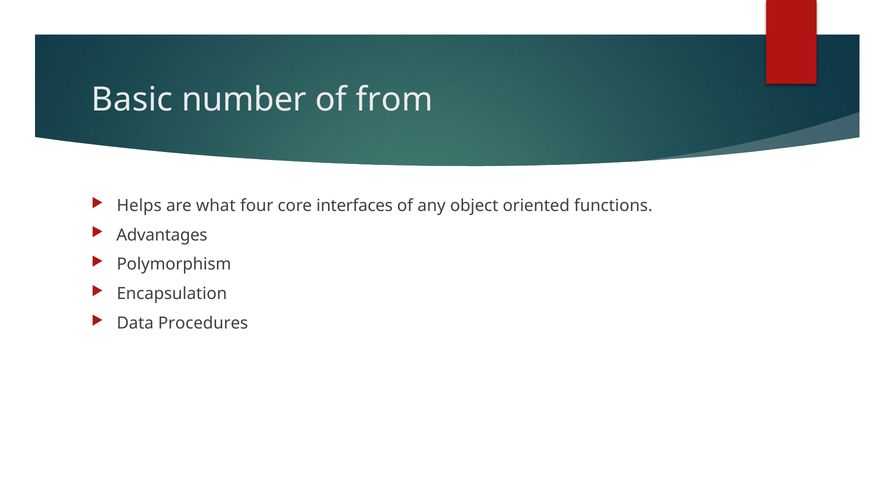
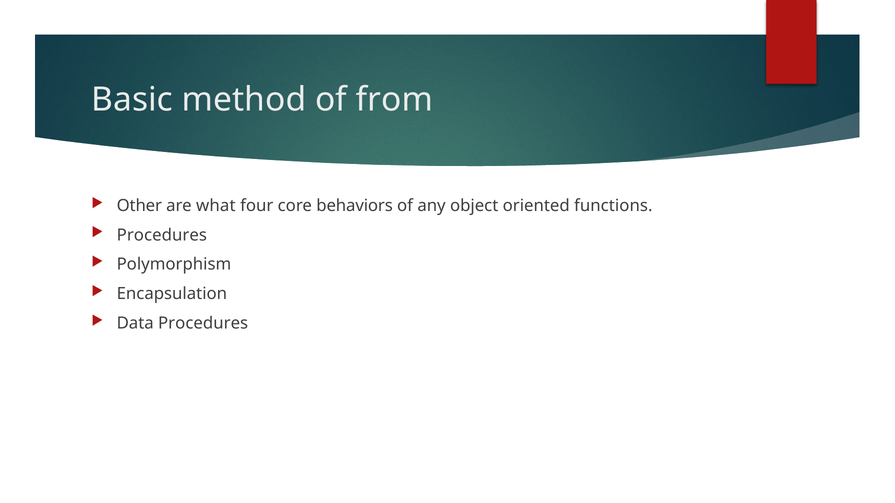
number: number -> method
Helps: Helps -> Other
interfaces: interfaces -> behaviors
Advantages at (162, 235): Advantages -> Procedures
